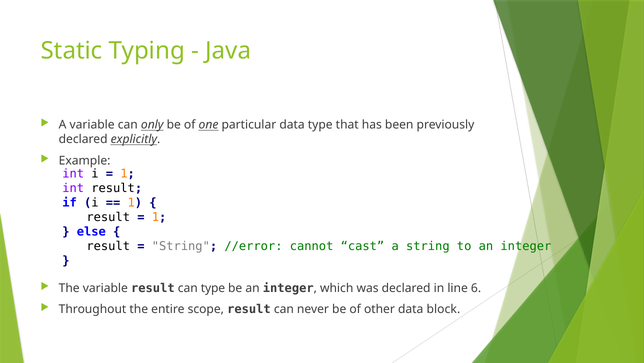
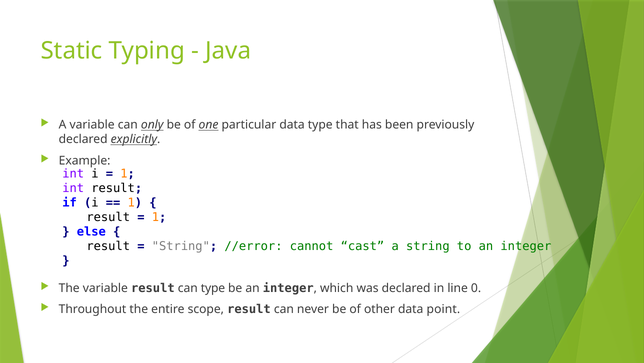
6: 6 -> 0
block: block -> point
